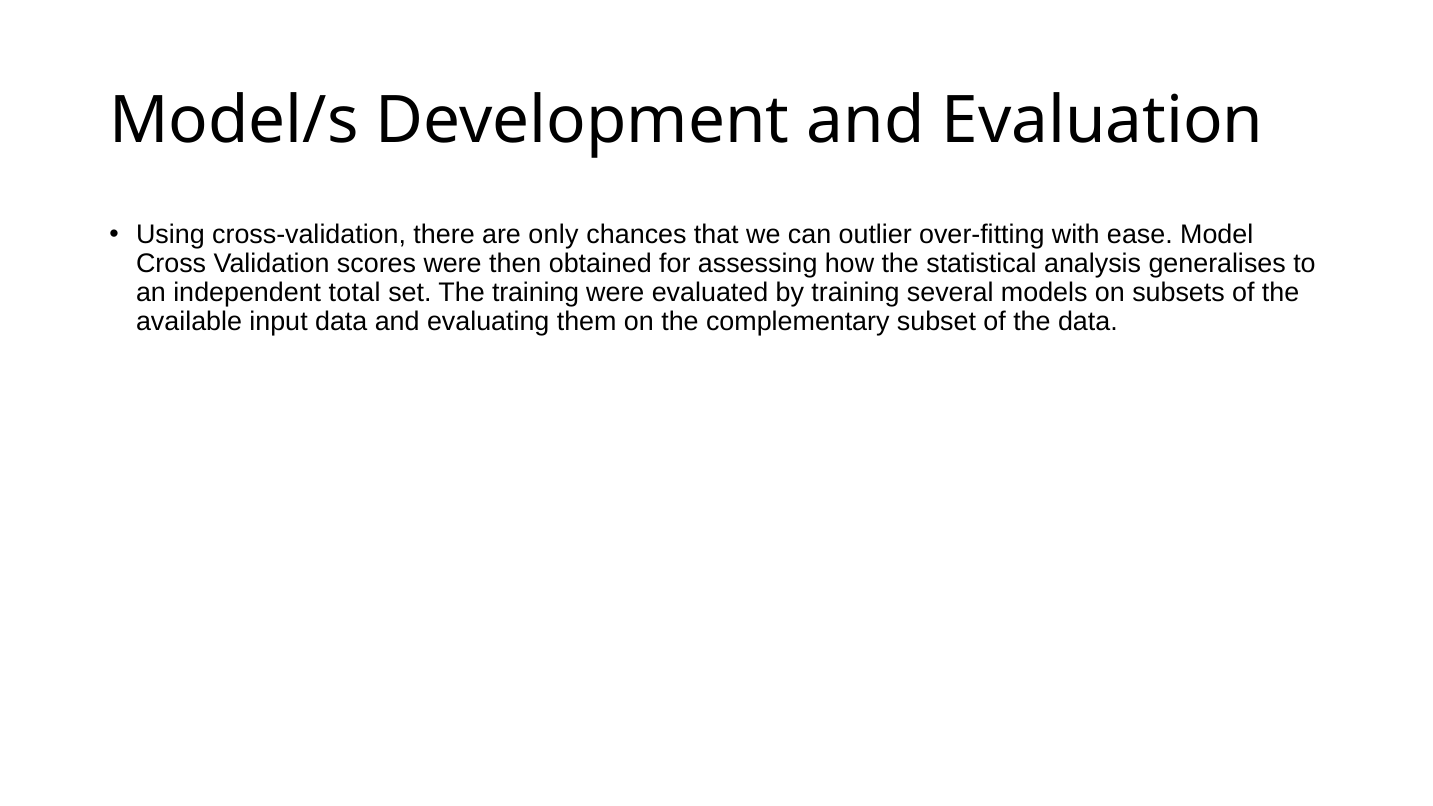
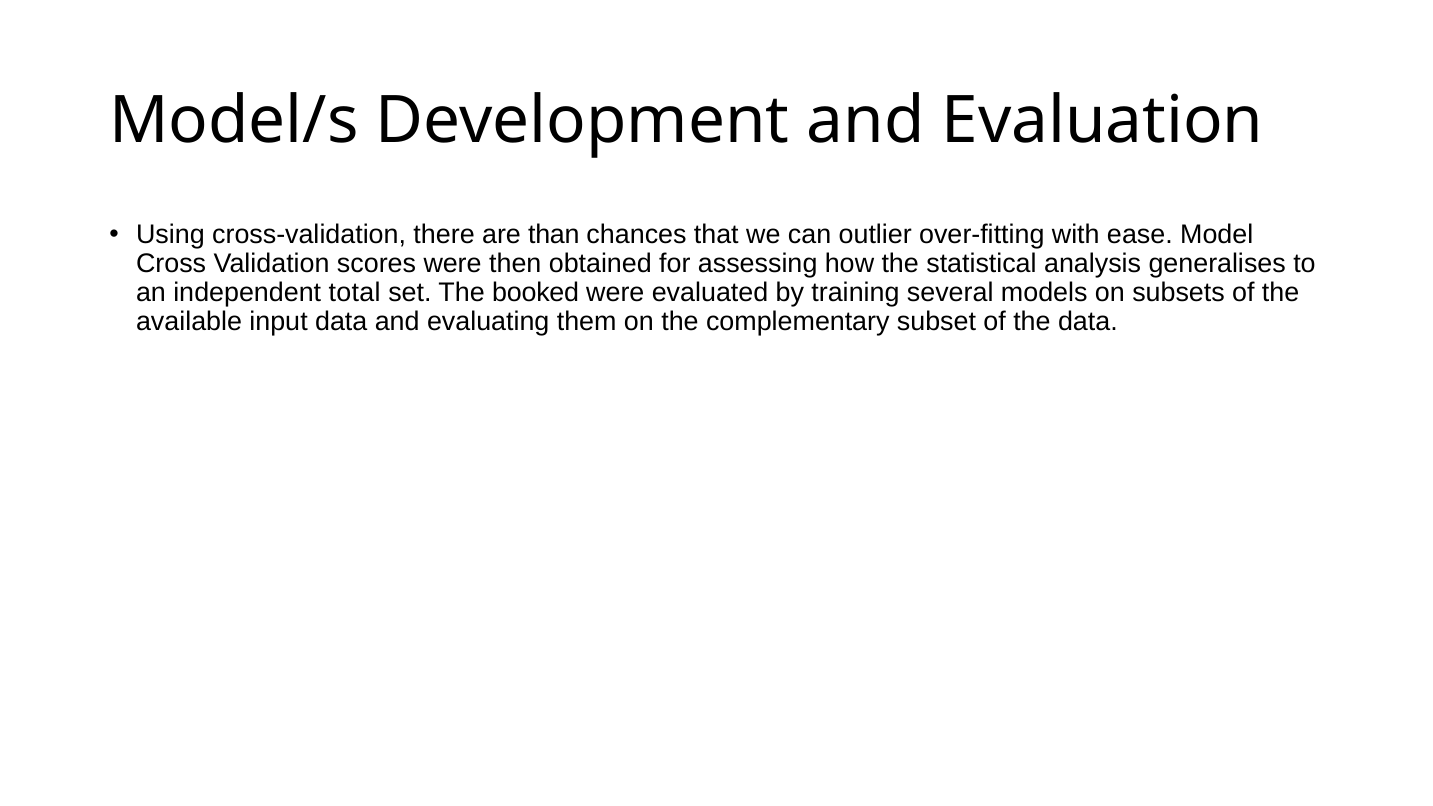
only: only -> than
The training: training -> booked
